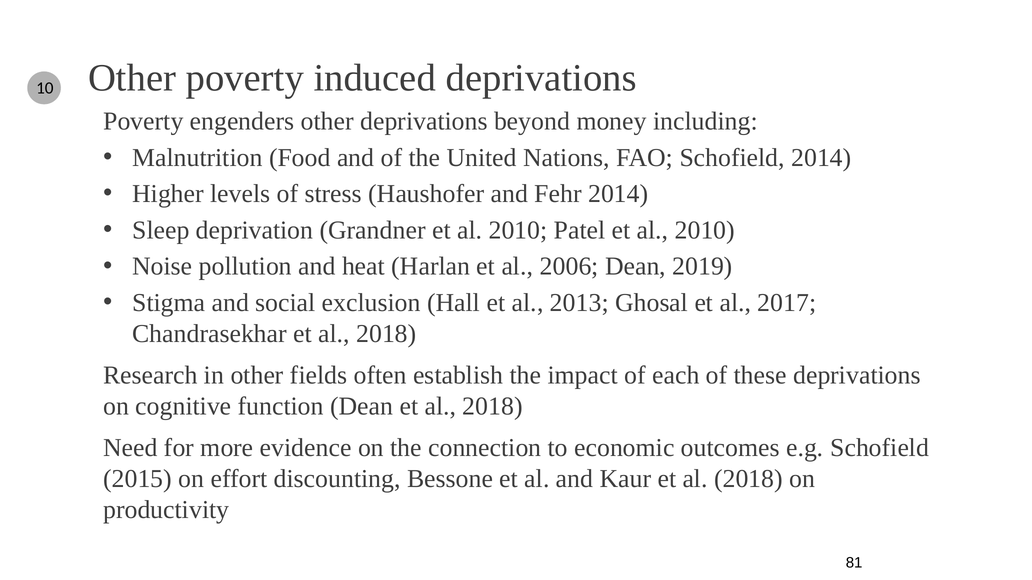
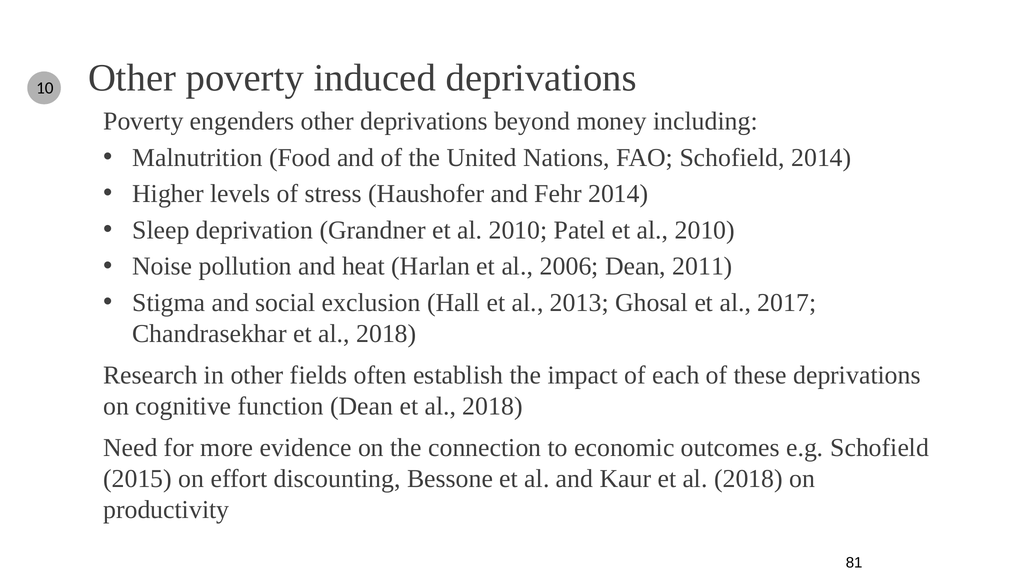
2019: 2019 -> 2011
